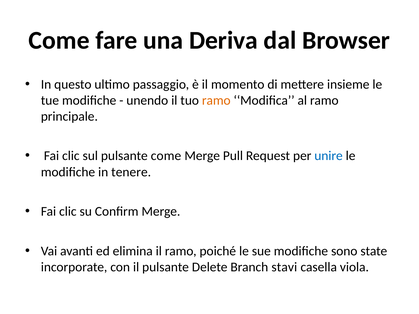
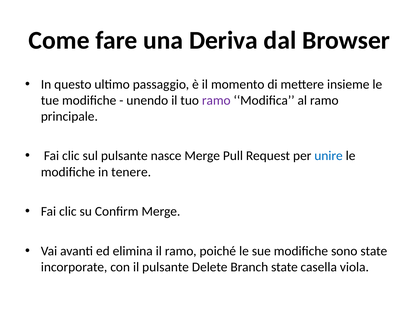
ramo at (216, 100) colour: orange -> purple
pulsante come: come -> nasce
Branch stavi: stavi -> state
